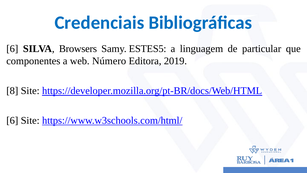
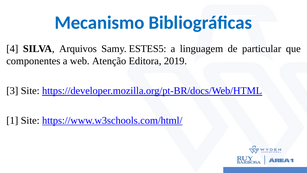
Credenciais: Credenciais -> Mecanismo
6 at (12, 49): 6 -> 4
Browsers: Browsers -> Arquivos
Número: Número -> Atenção
8: 8 -> 3
6 at (12, 120): 6 -> 1
